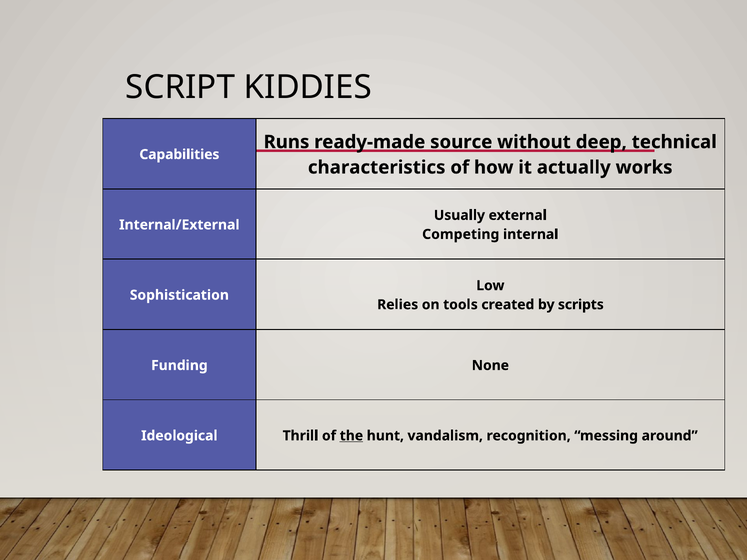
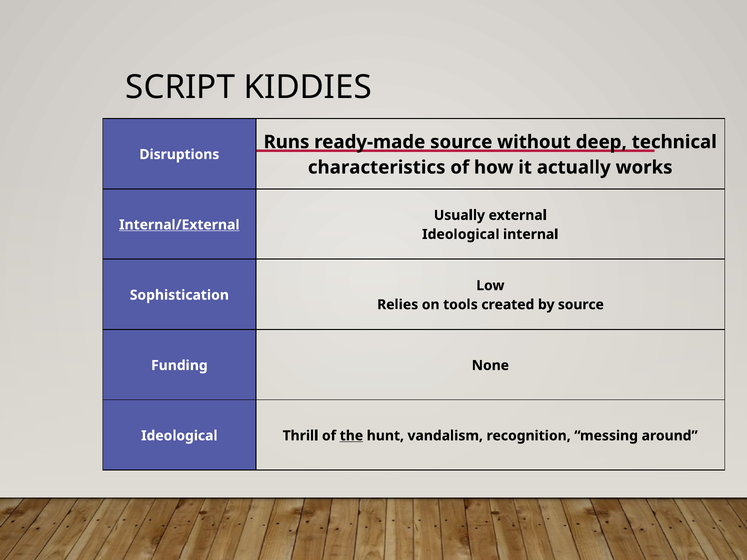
Capabilities: Capabilities -> Disruptions
Internal/External underline: none -> present
Competing at (461, 234): Competing -> Ideological
by scripts: scripts -> source
